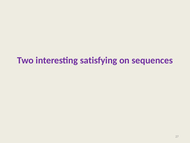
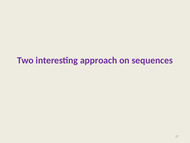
satisfying: satisfying -> approach
